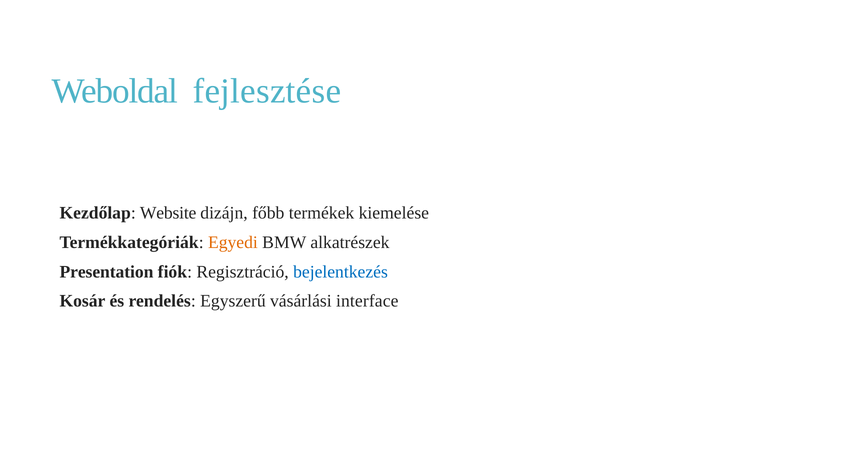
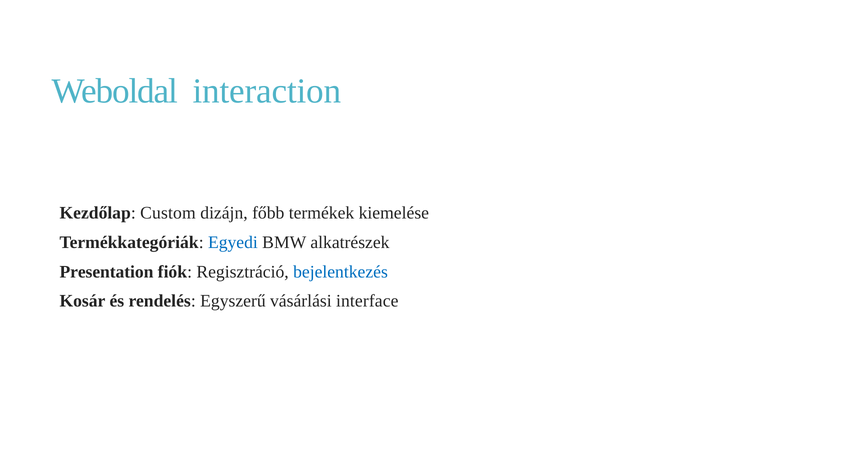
fejlesztése: fejlesztése -> interaction
Website: Website -> Custom
Egyedi colour: orange -> blue
